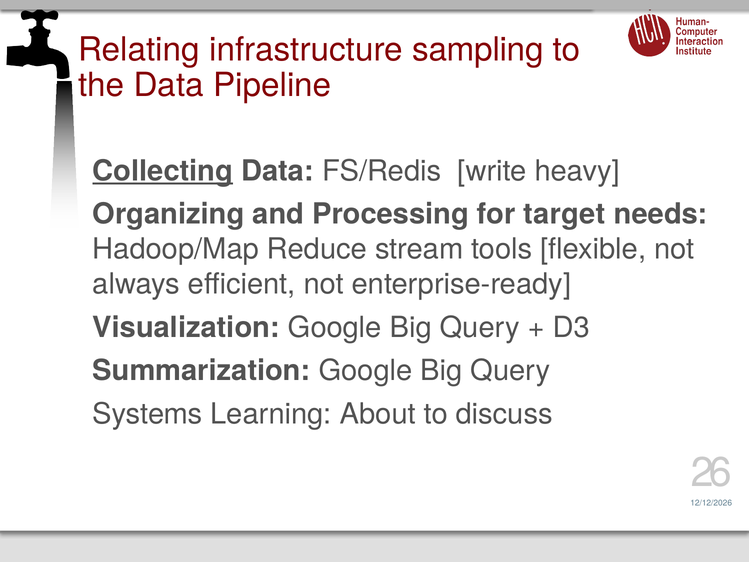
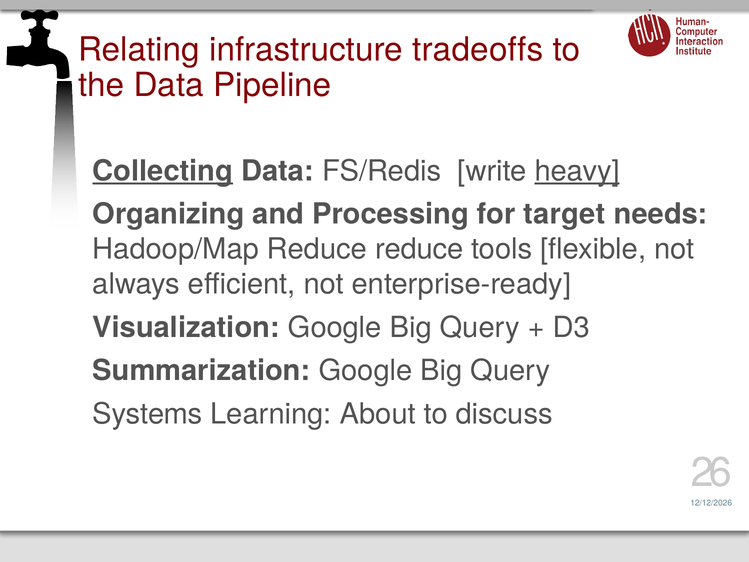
sampling: sampling -> tradeoffs
heavy underline: none -> present
Reduce stream: stream -> reduce
